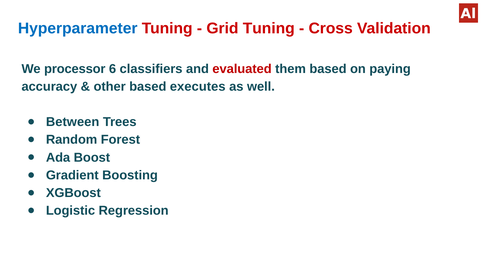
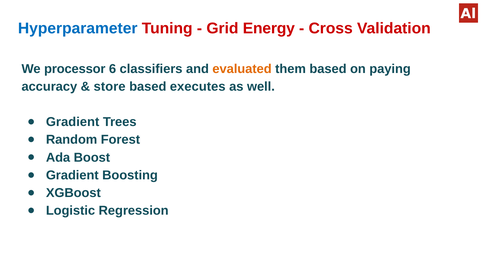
Grid Tuning: Tuning -> Energy
evaluated colour: red -> orange
other: other -> store
Between at (73, 122): Between -> Gradient
